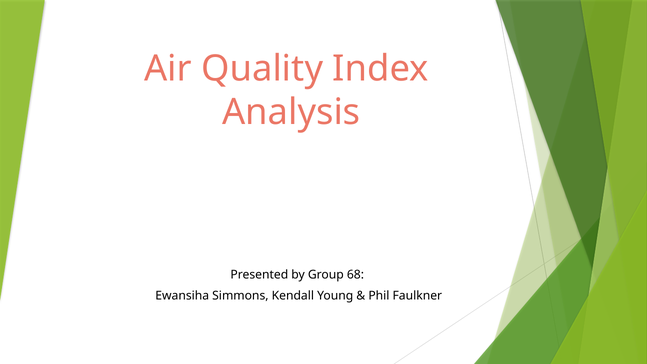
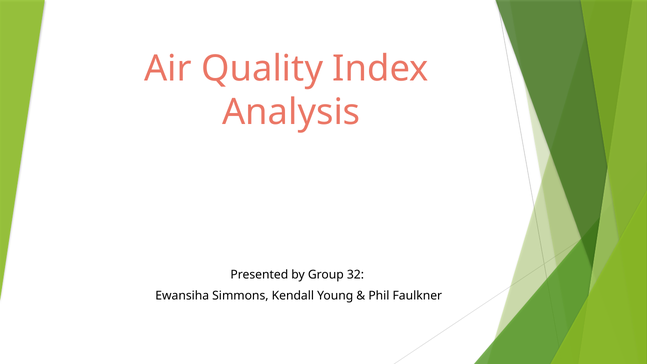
68: 68 -> 32
